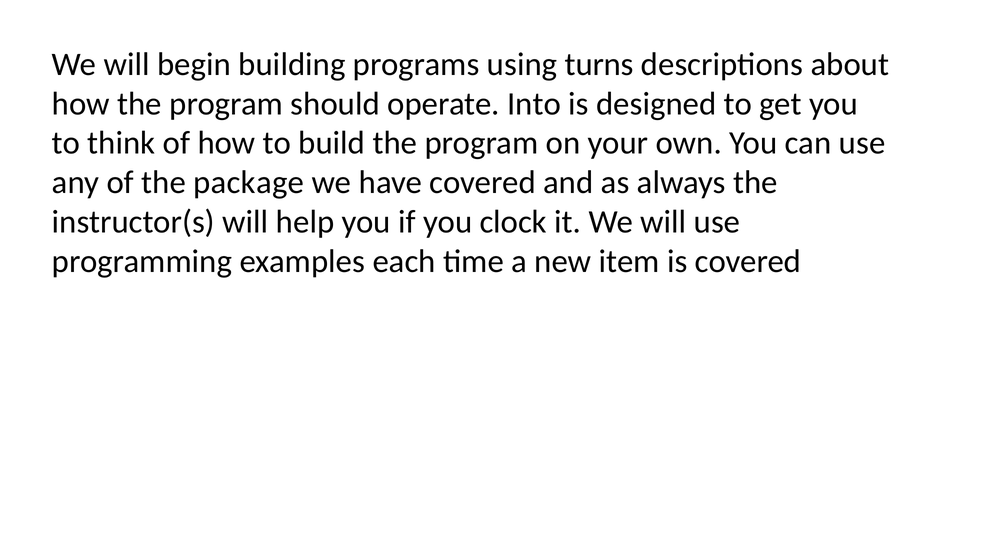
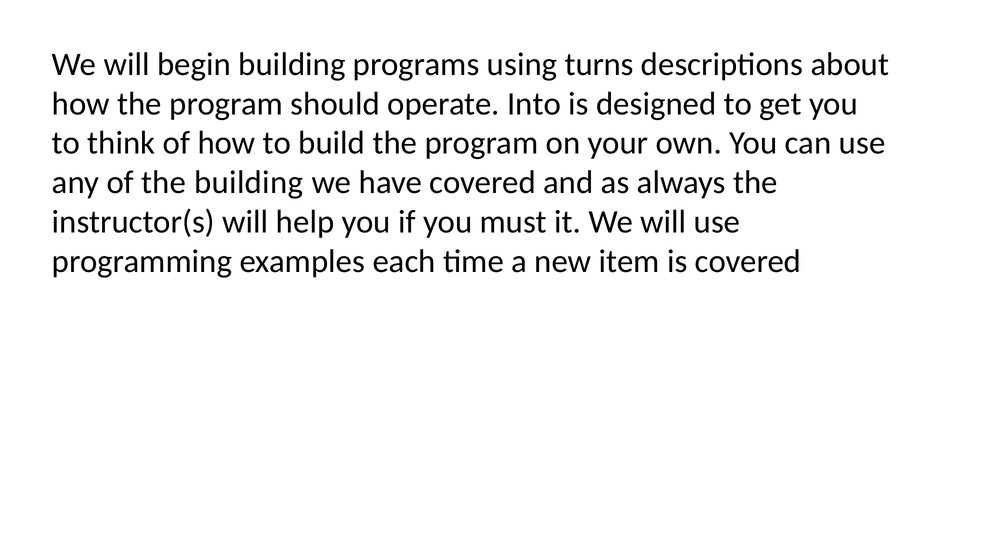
the package: package -> building
clock: clock -> must
